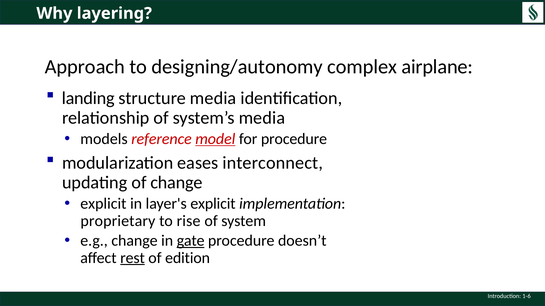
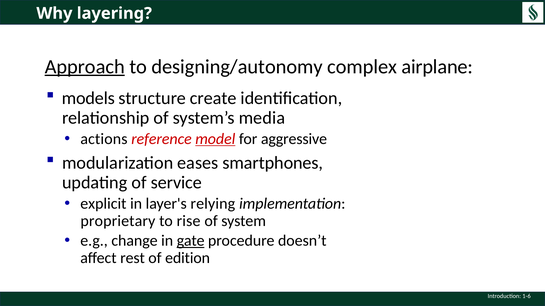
Approach underline: none -> present
landing: landing -> models
structure media: media -> create
models: models -> actions
for procedure: procedure -> aggressive
interconnect: interconnect -> smartphones
of change: change -> service
layer's explicit: explicit -> relying
rest underline: present -> none
